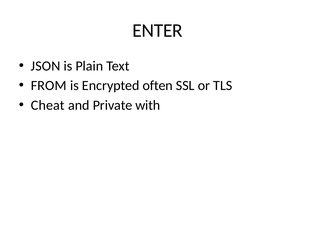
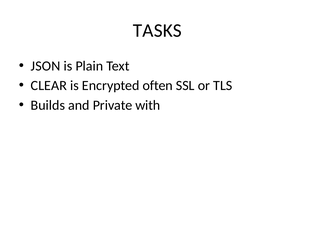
ENTER: ENTER -> TASKS
FROM: FROM -> CLEAR
Cheat: Cheat -> Builds
